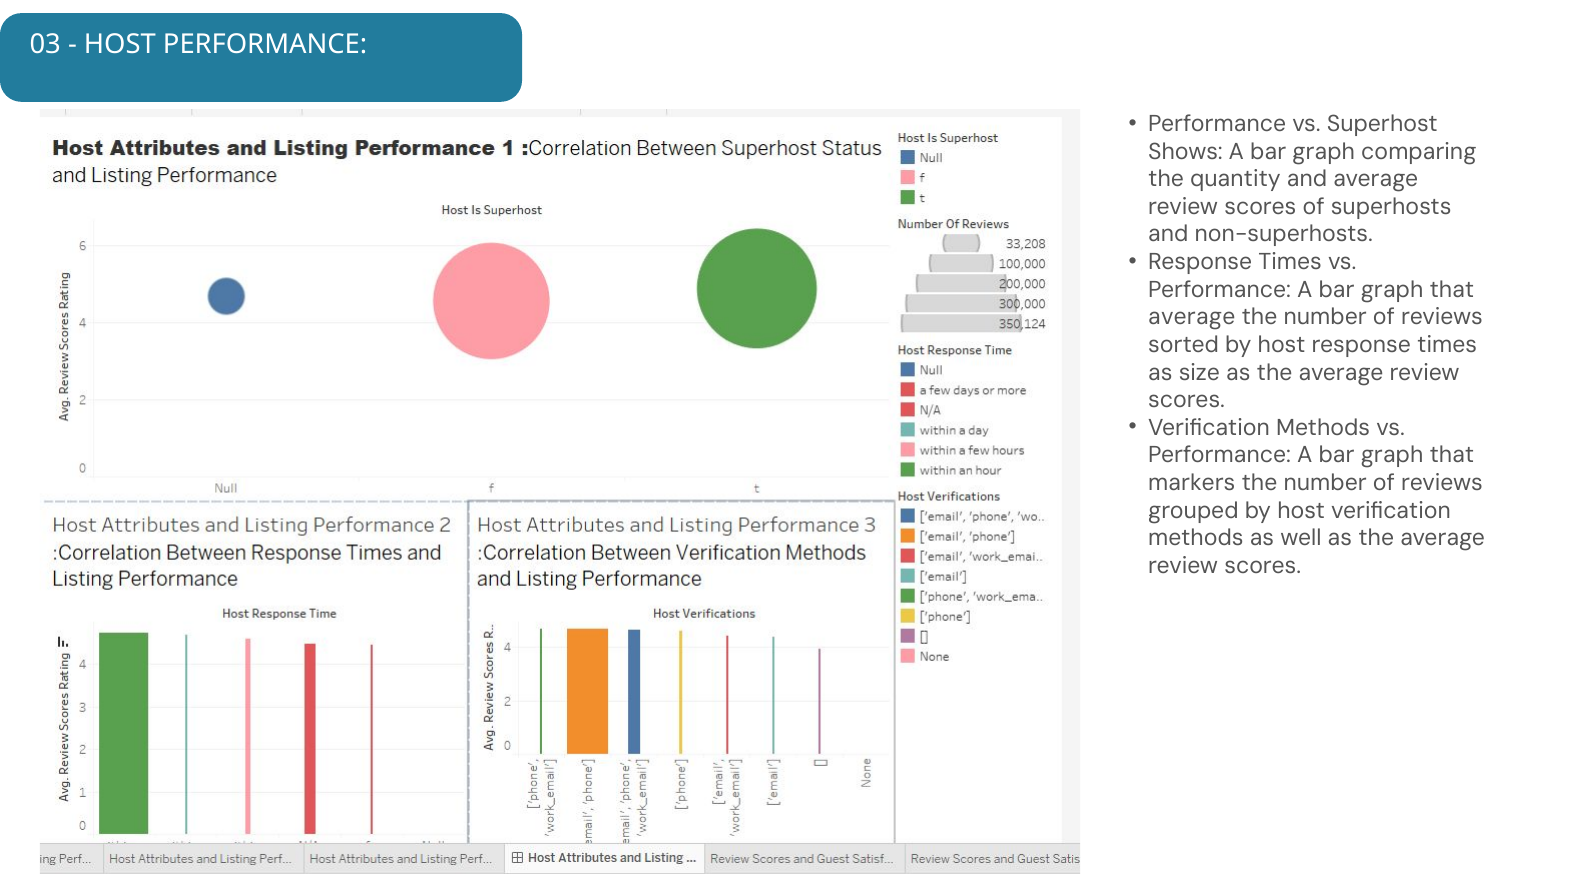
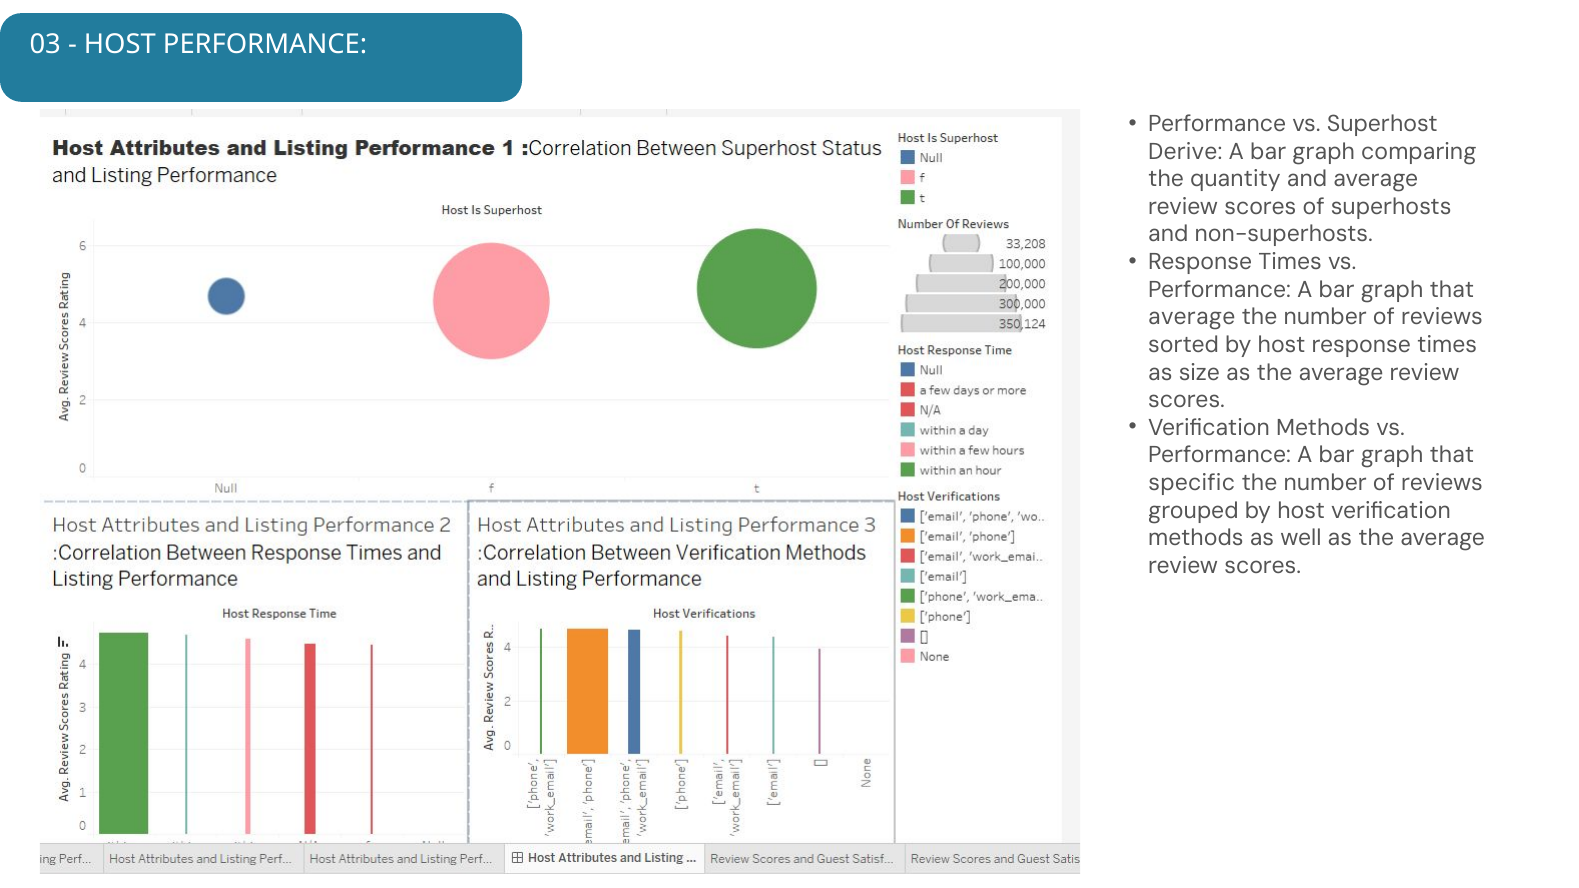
Shows: Shows -> Derive
markers: markers -> specific
